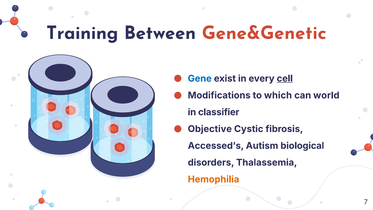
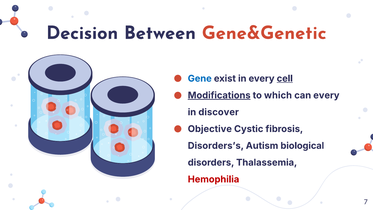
Training: Training -> Decision
Modifications underline: none -> present
can world: world -> every
classifier: classifier -> discover
Accessed’s: Accessed’s -> Disorders’s
Hemophilia colour: orange -> red
